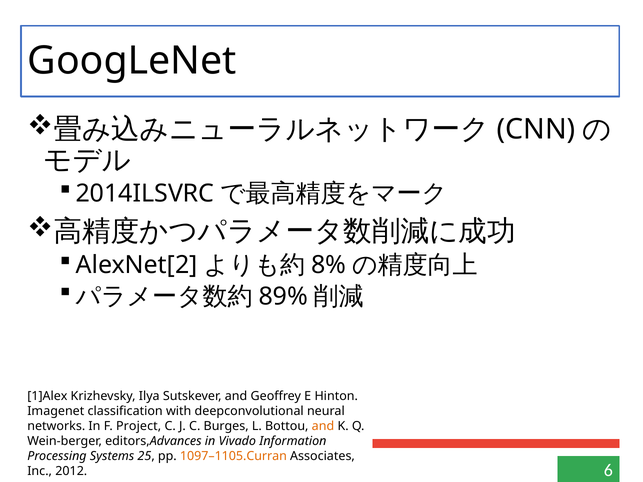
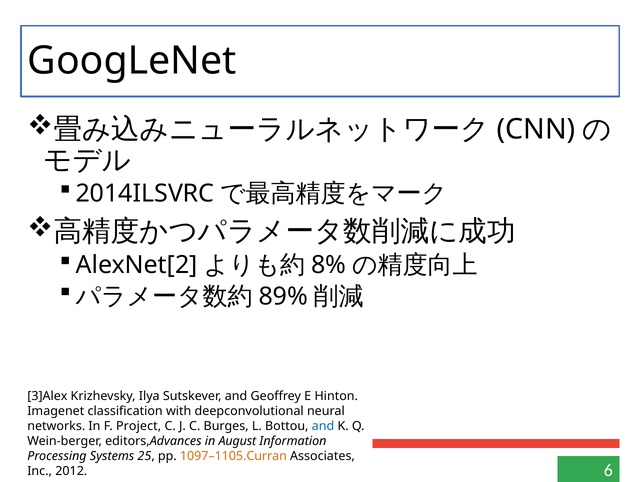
1]Alex: 1]Alex -> 3]Alex
and at (323, 426) colour: orange -> blue
Vivado: Vivado -> August
